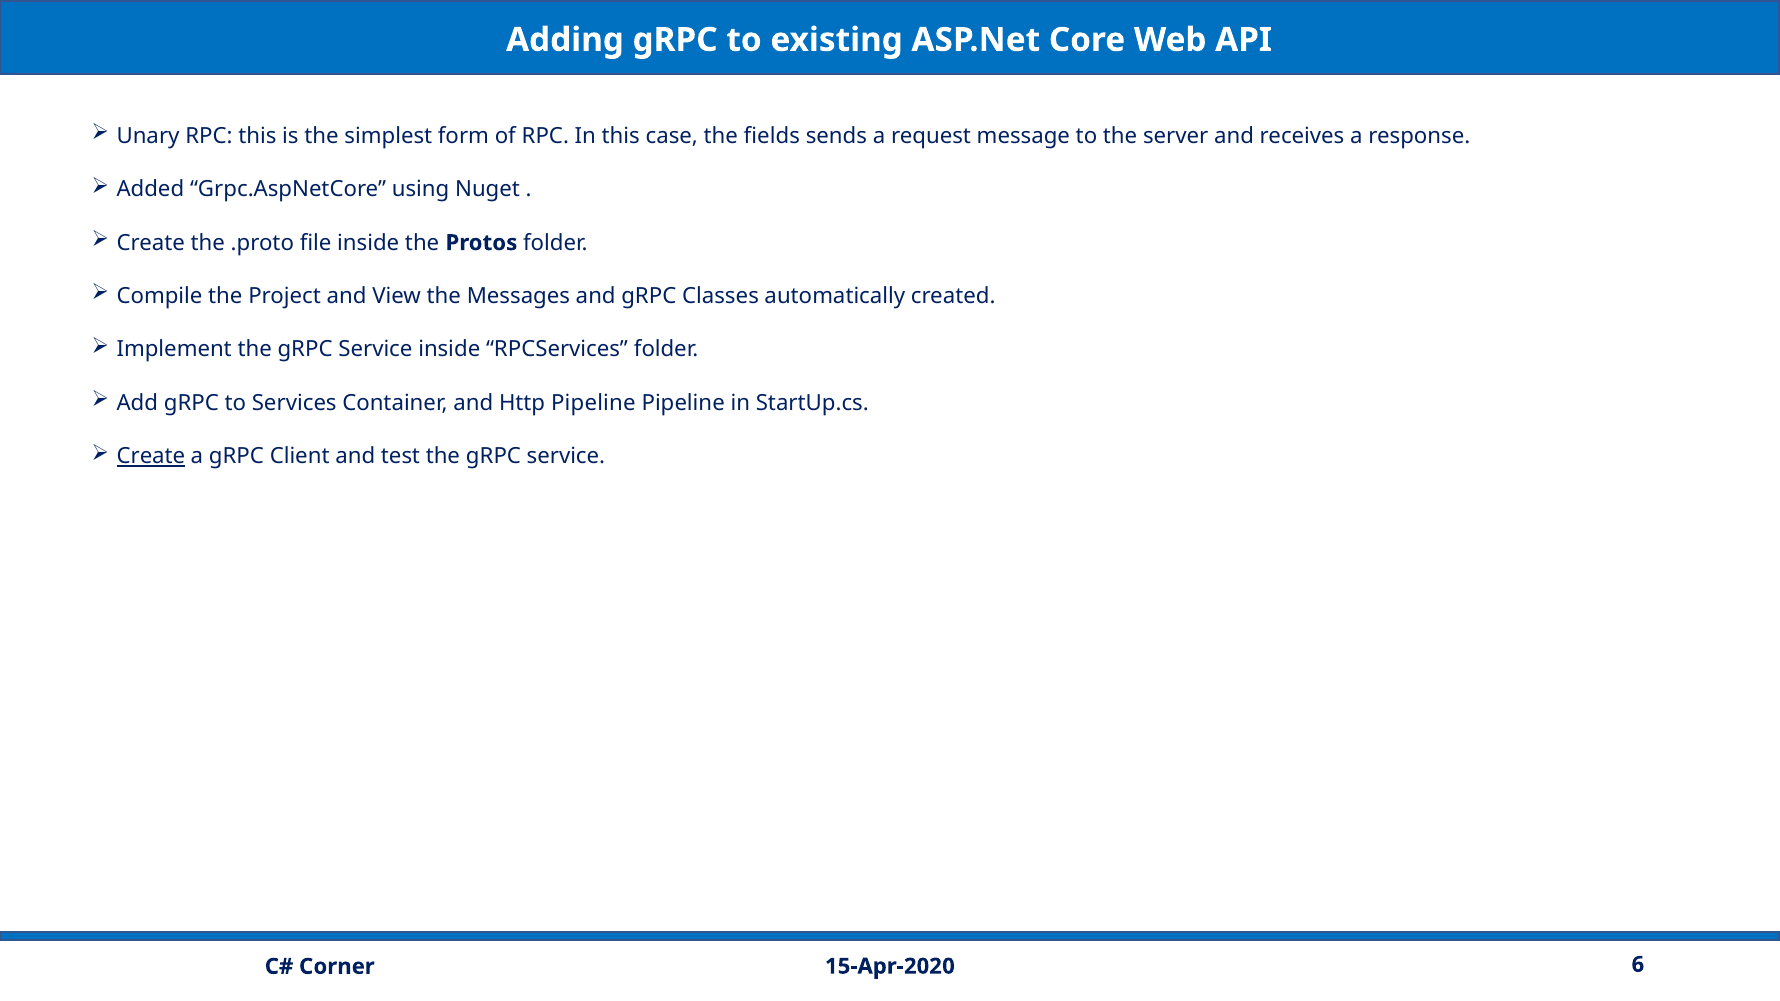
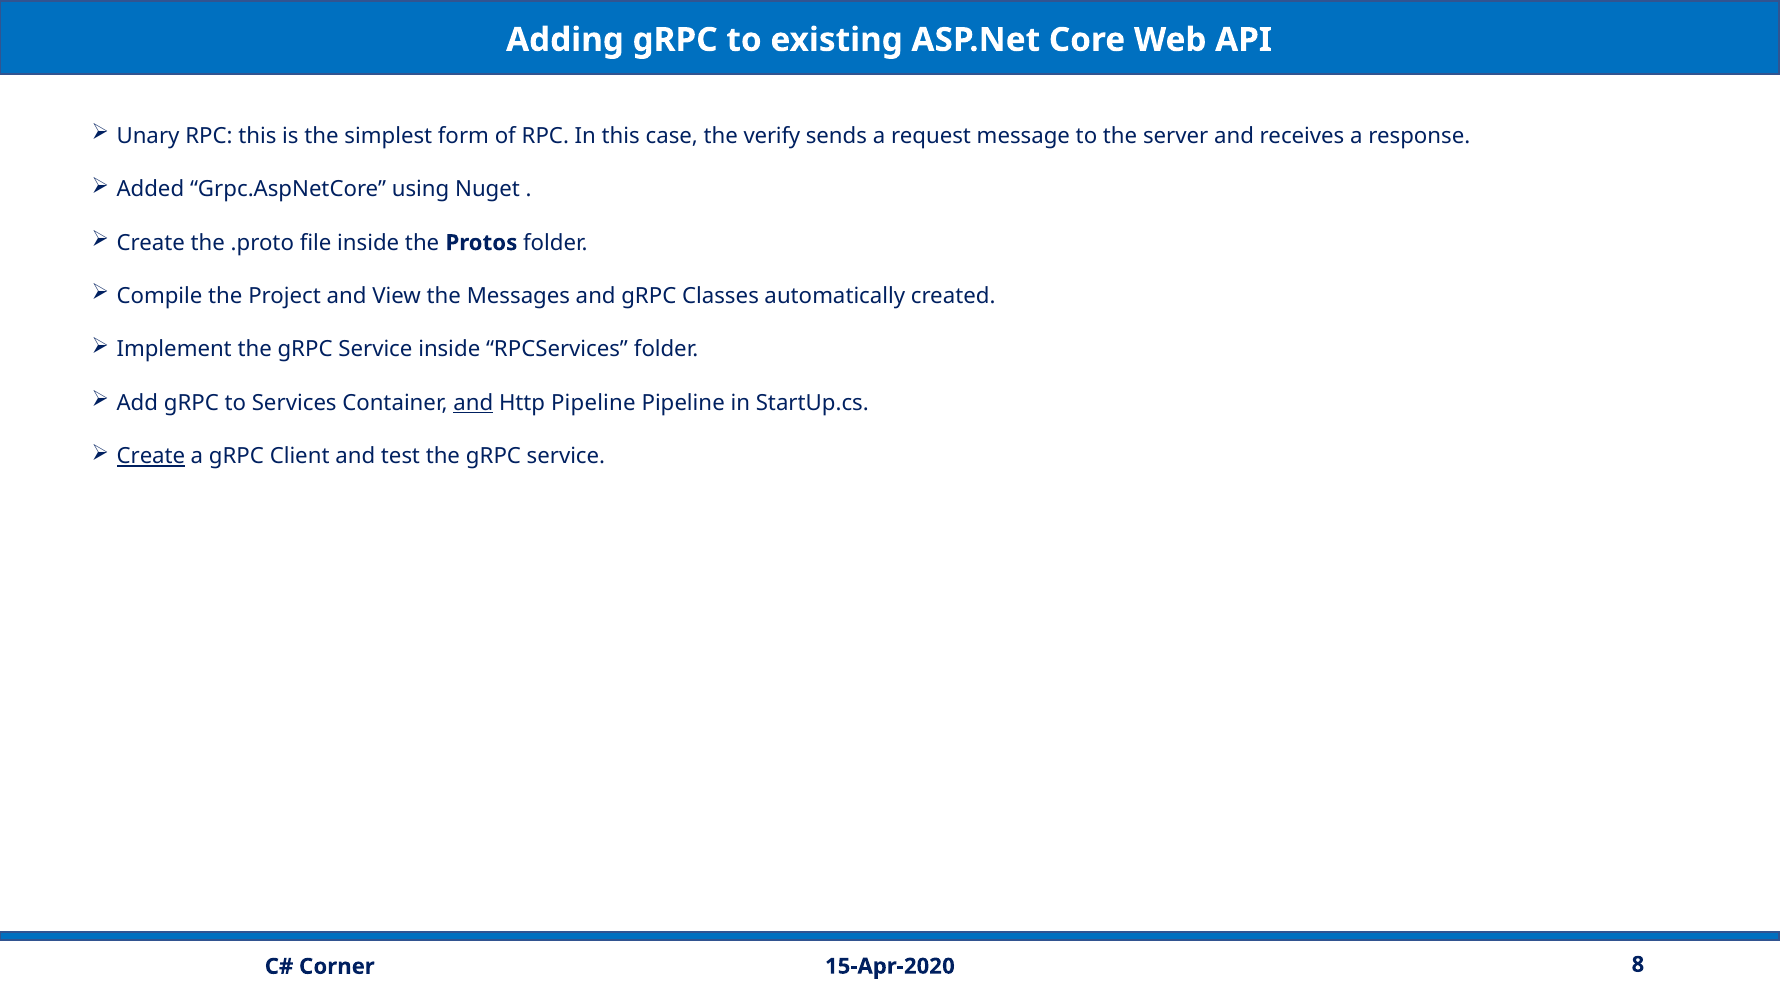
fields: fields -> verify
and at (473, 403) underline: none -> present
6: 6 -> 8
